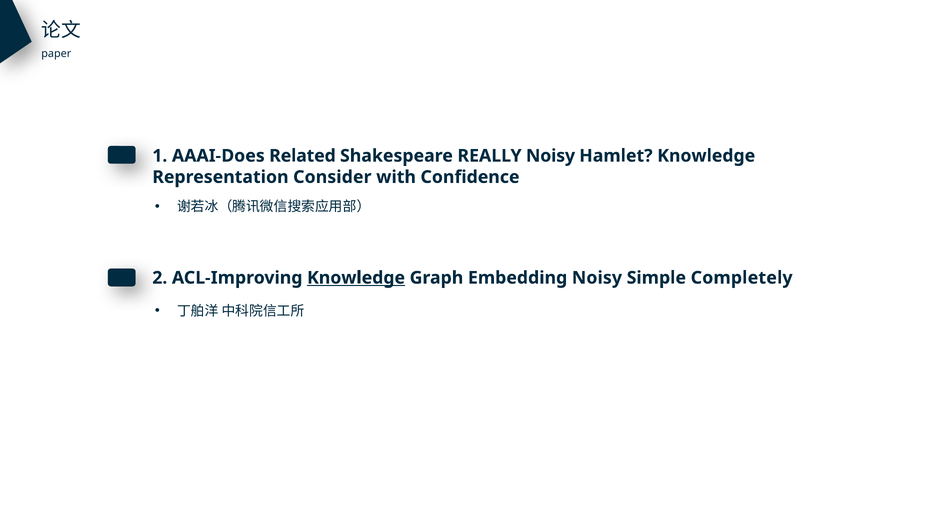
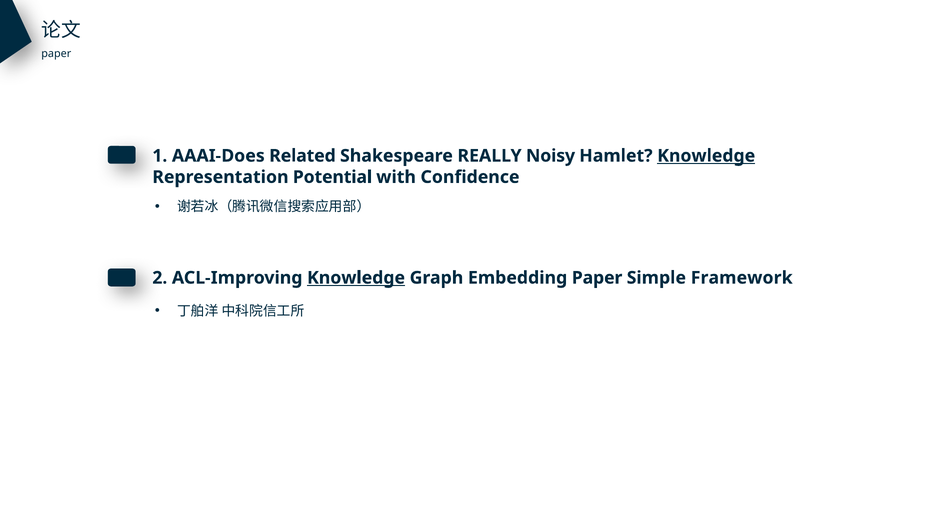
Knowledge at (706, 156) underline: none -> present
Consider: Consider -> Potential
Embedding Noisy: Noisy -> Paper
Completely: Completely -> Framework
